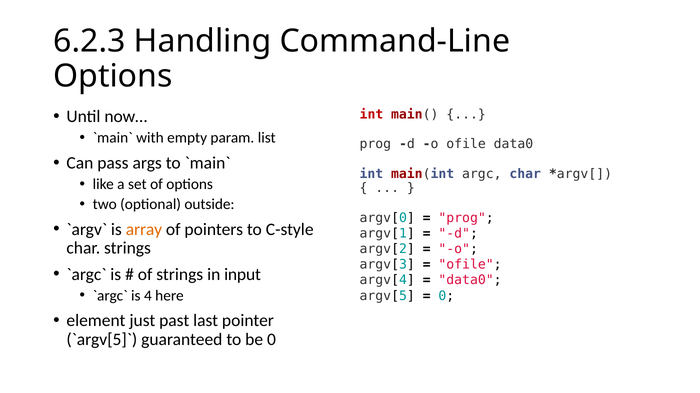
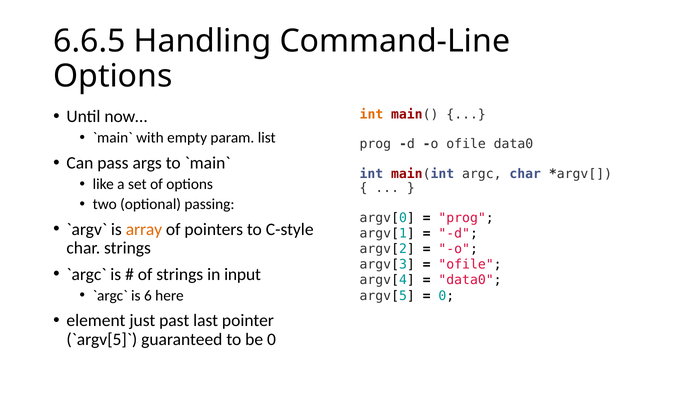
6.2.3: 6.2.3 -> 6.6.5
int at (371, 114) colour: red -> orange
outside: outside -> passing
4: 4 -> 6
